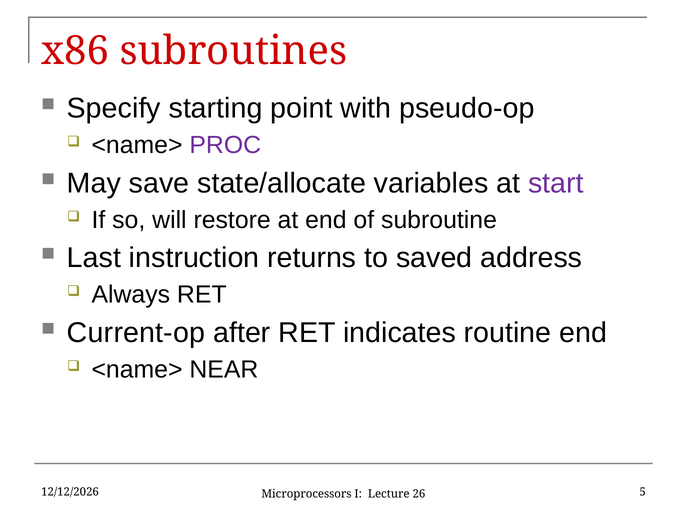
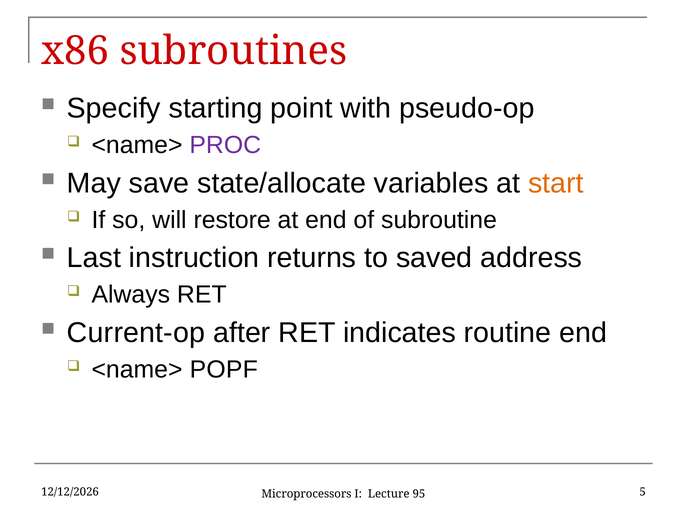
start colour: purple -> orange
NEAR: NEAR -> POPF
26: 26 -> 95
